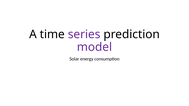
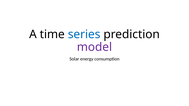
series colour: purple -> blue
